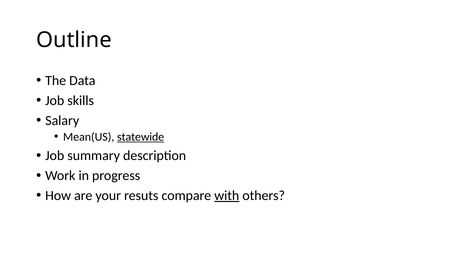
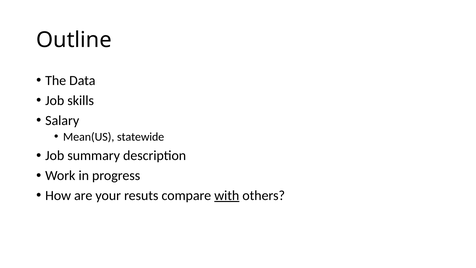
statewide underline: present -> none
